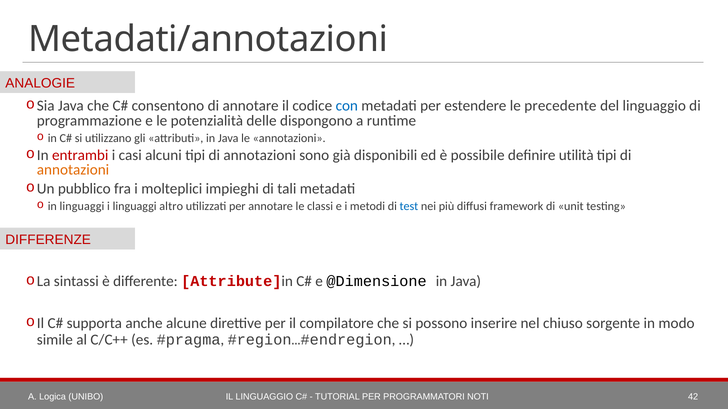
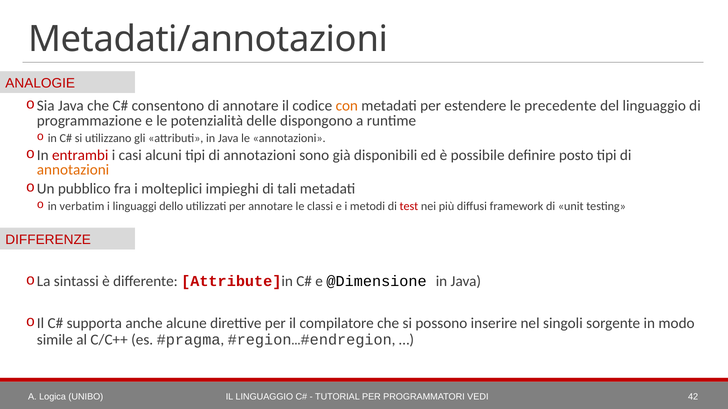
con colour: blue -> orange
utilità: utilità -> posto
in linguaggi: linguaggi -> verbatim
altro: altro -> dello
test colour: blue -> red
chiuso: chiuso -> singoli
NOTI: NOTI -> VEDI
